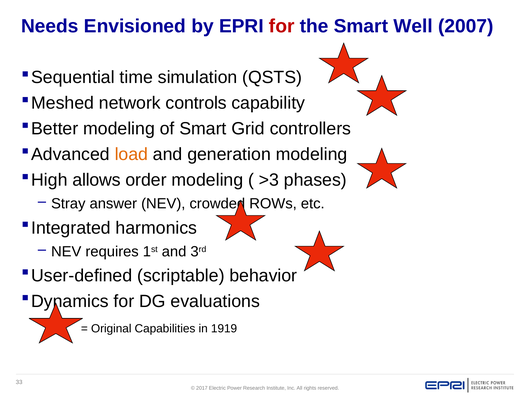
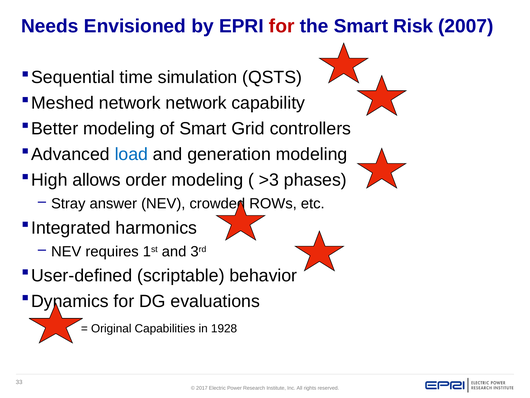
Well: Well -> Risk
network controls: controls -> network
load colour: orange -> blue
1919: 1919 -> 1928
